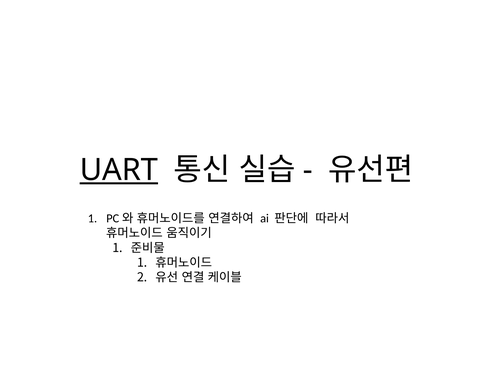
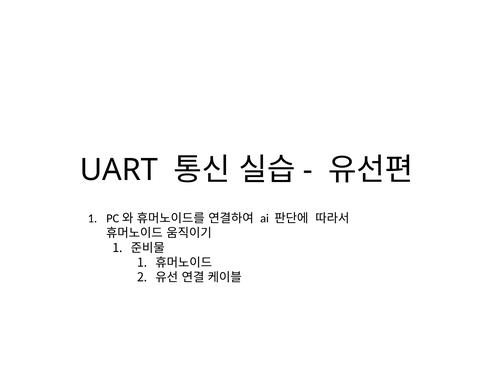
UART underline: present -> none
